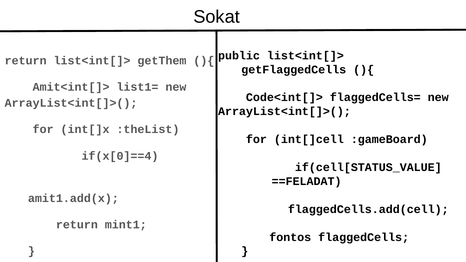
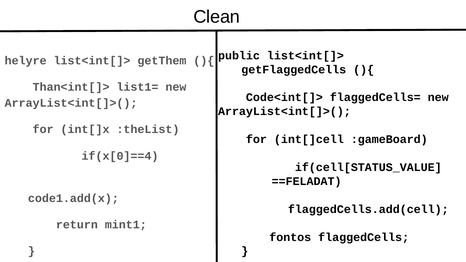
Sokat: Sokat -> Clean
return at (26, 61): return -> helyre
Amit<int[]>: Amit<int[]> -> Than<int[]>
amit1.add(x: amit1.add(x -> code1.add(x
